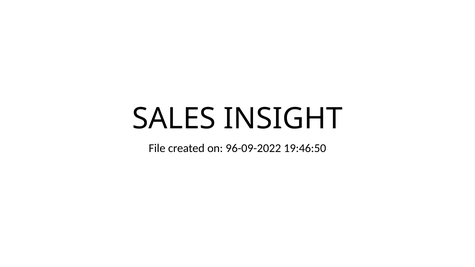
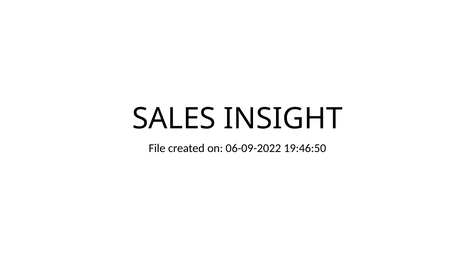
96-09-2022: 96-09-2022 -> 06-09-2022
